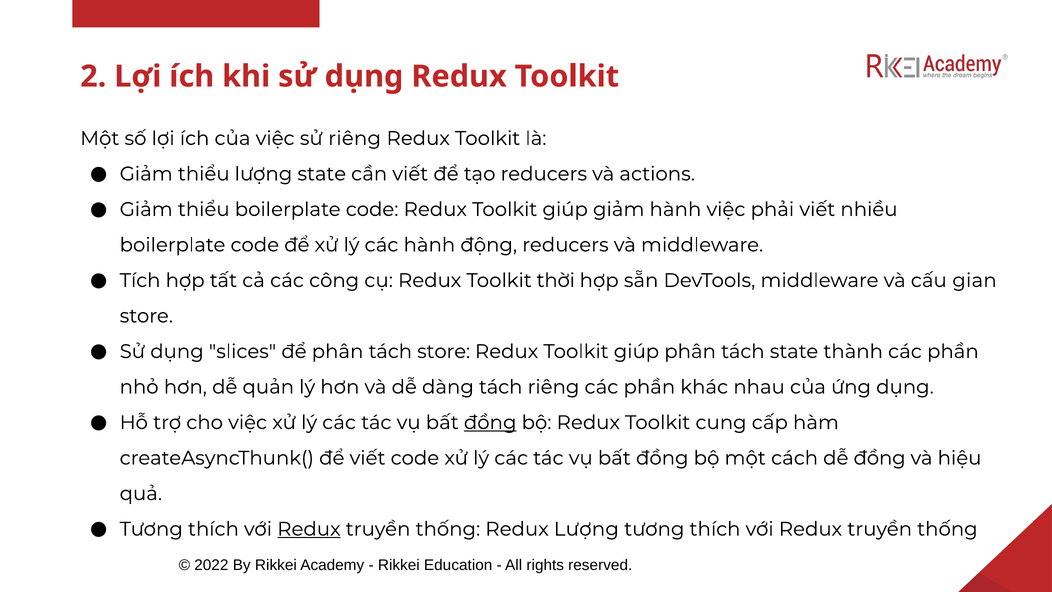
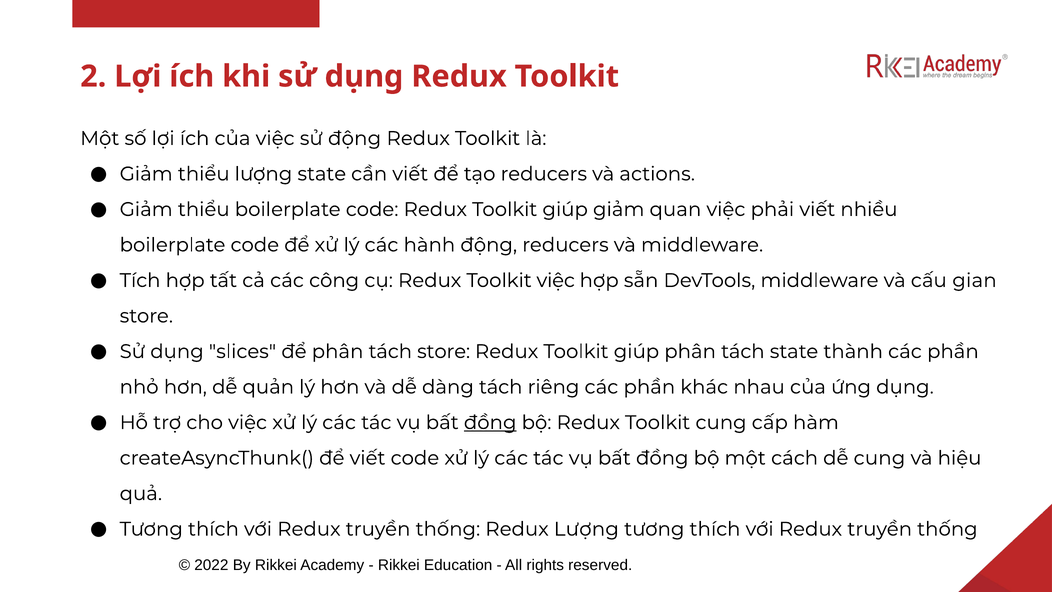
sử riêng: riêng -> động
giảm hành: hành -> quan
Toolkit thời: thời -> việc
dễ đồng: đồng -> cung
Redux at (309, 529) underline: present -> none
